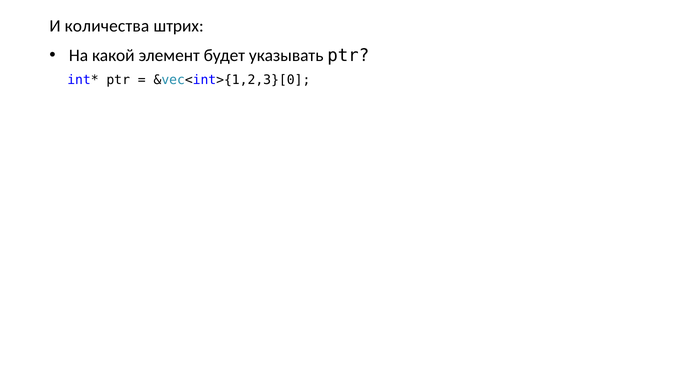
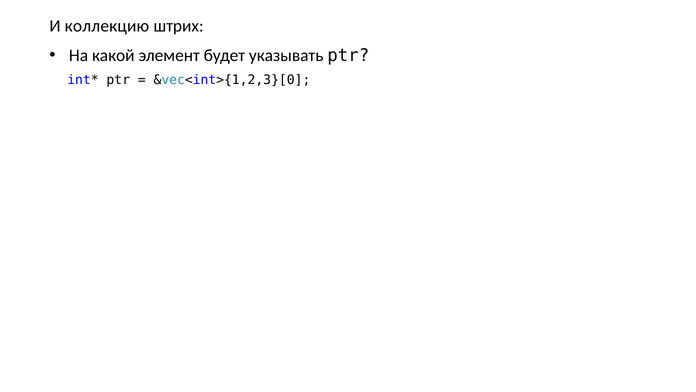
количества: количества -> коллекцию
